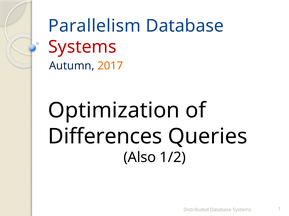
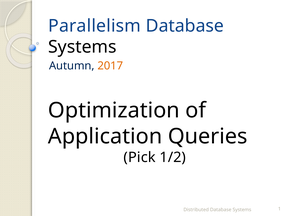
Systems at (82, 47) colour: red -> black
Differences: Differences -> Application
Also: Also -> Pick
